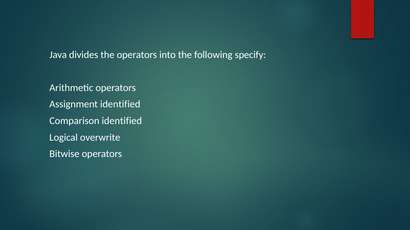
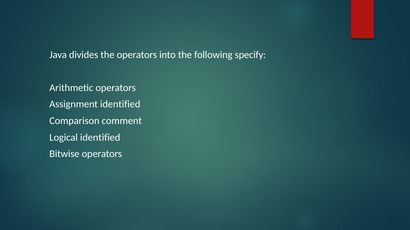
Comparison identified: identified -> comment
Logical overwrite: overwrite -> identified
